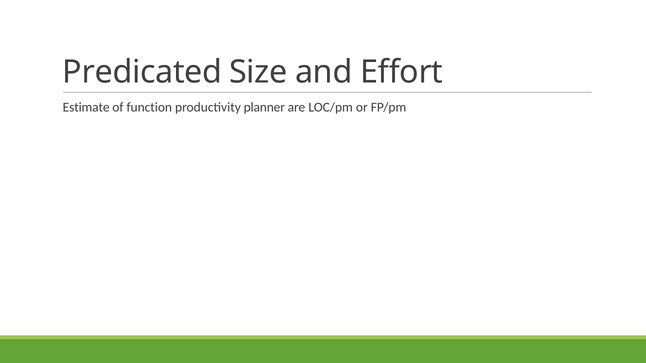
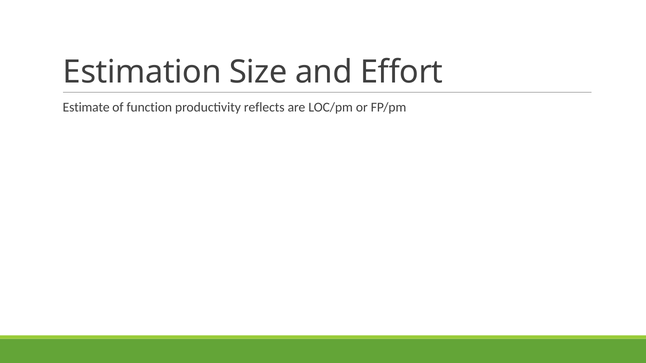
Predicated: Predicated -> Estimation
planner: planner -> reflects
